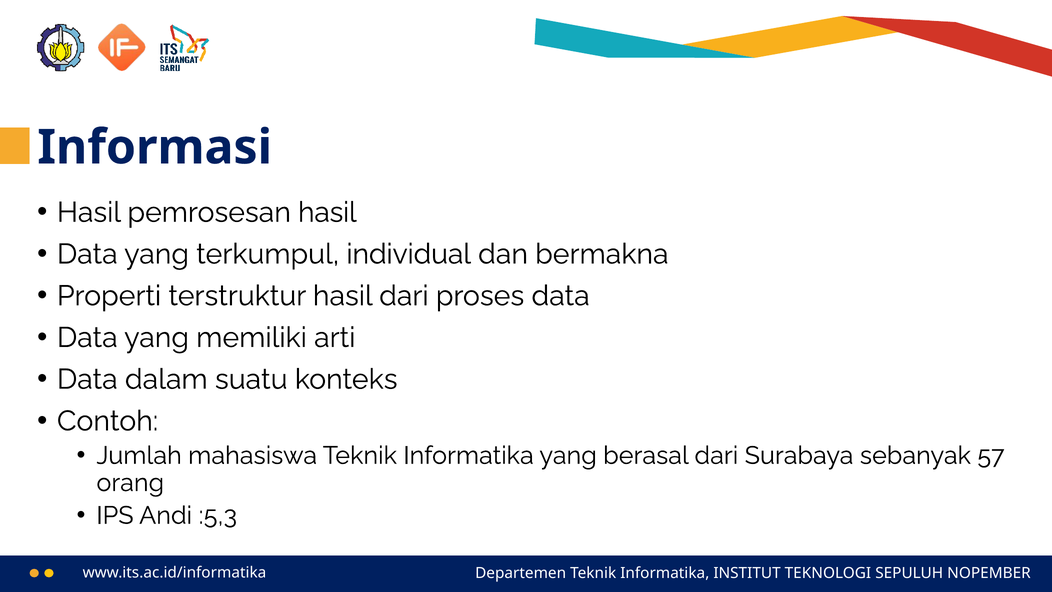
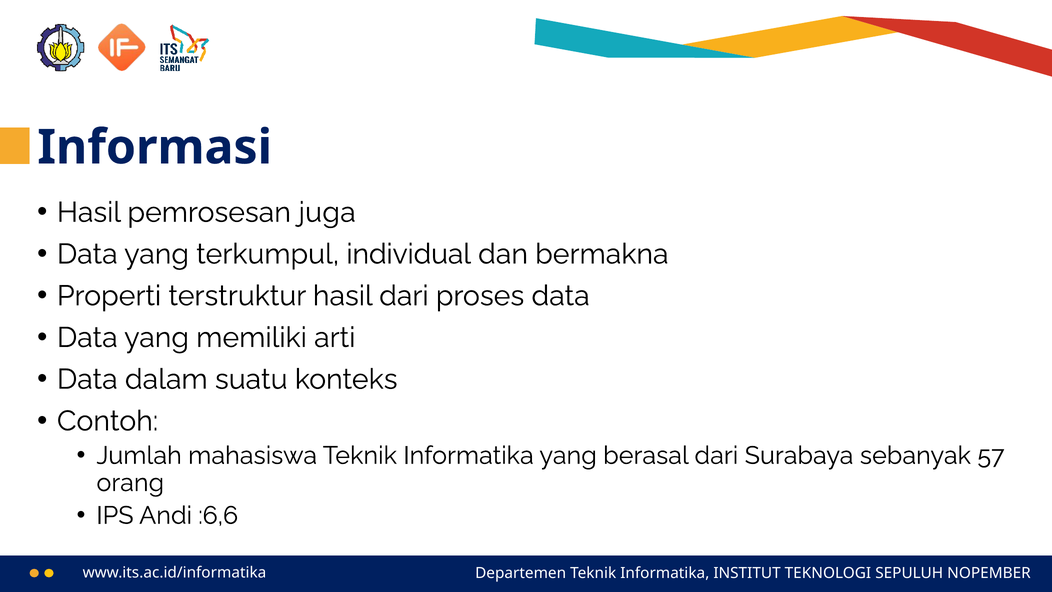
pemrosesan hasil: hasil -> juga
:5,3: :5,3 -> :6,6
